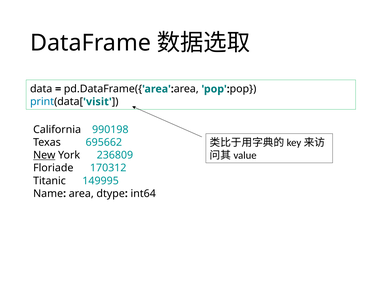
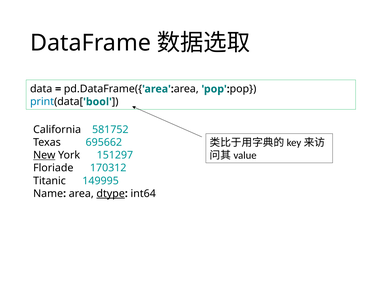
visit: visit -> bool
990198: 990198 -> 581752
236809: 236809 -> 151297
dtype underline: none -> present
